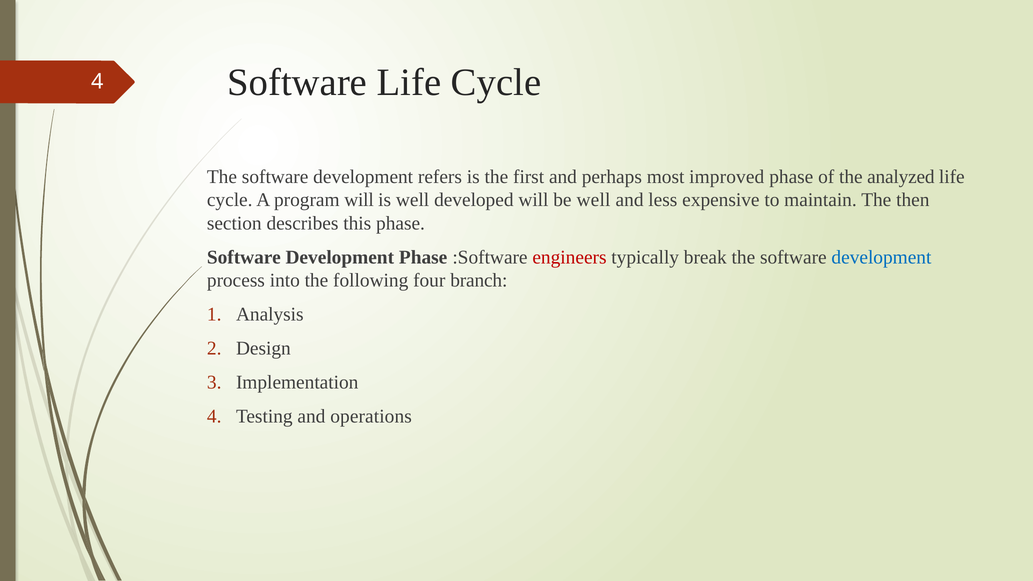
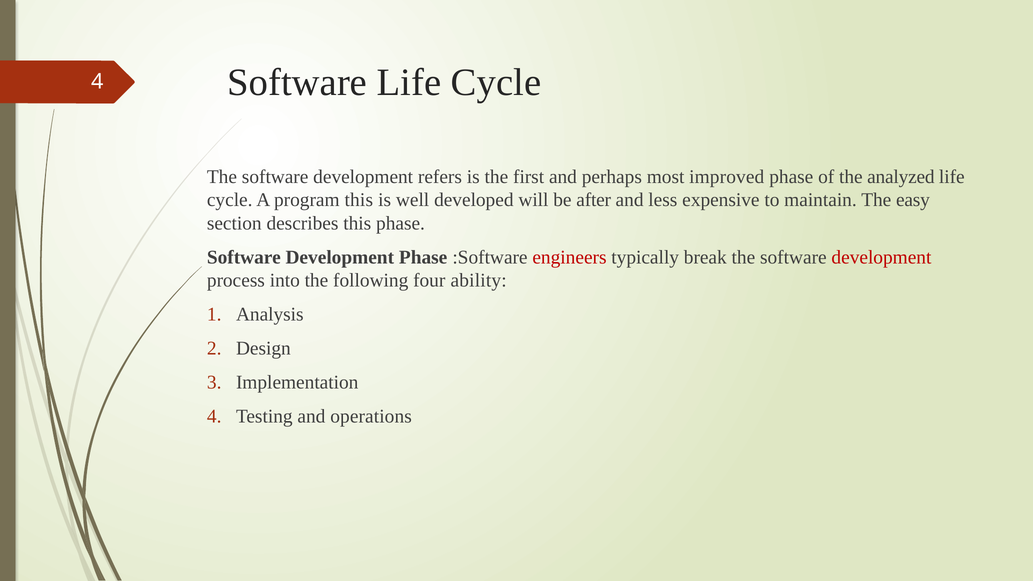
program will: will -> this
be well: well -> after
then: then -> easy
development at (881, 257) colour: blue -> red
branch: branch -> ability
